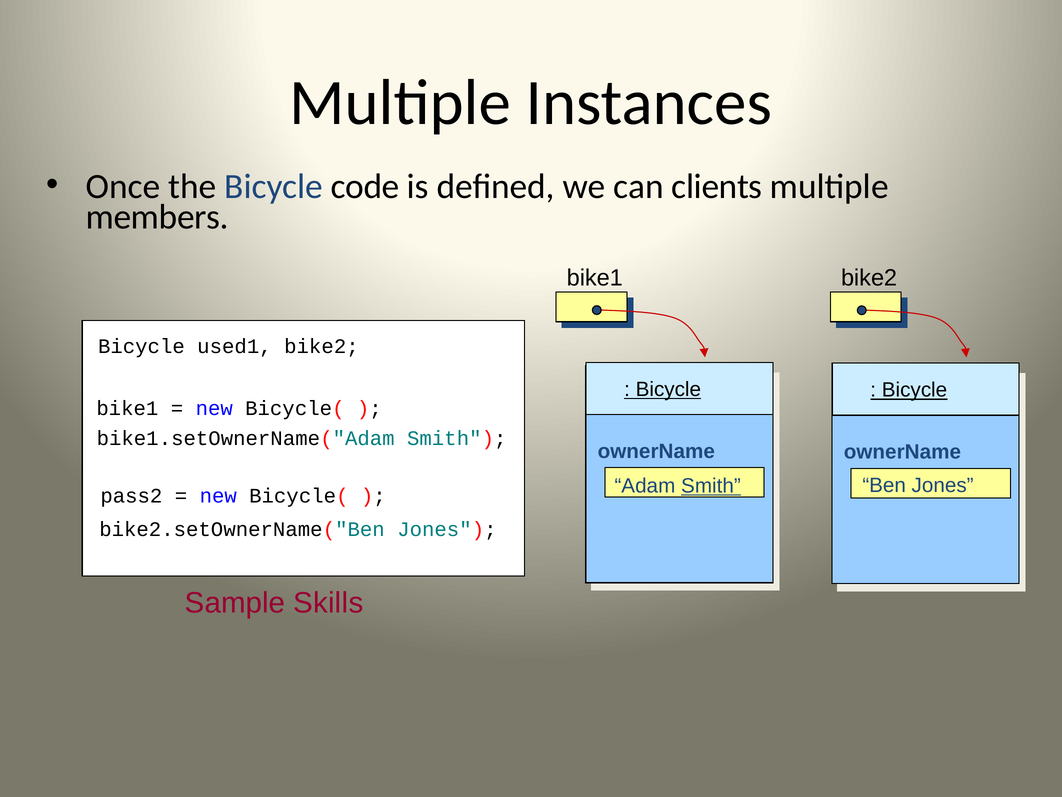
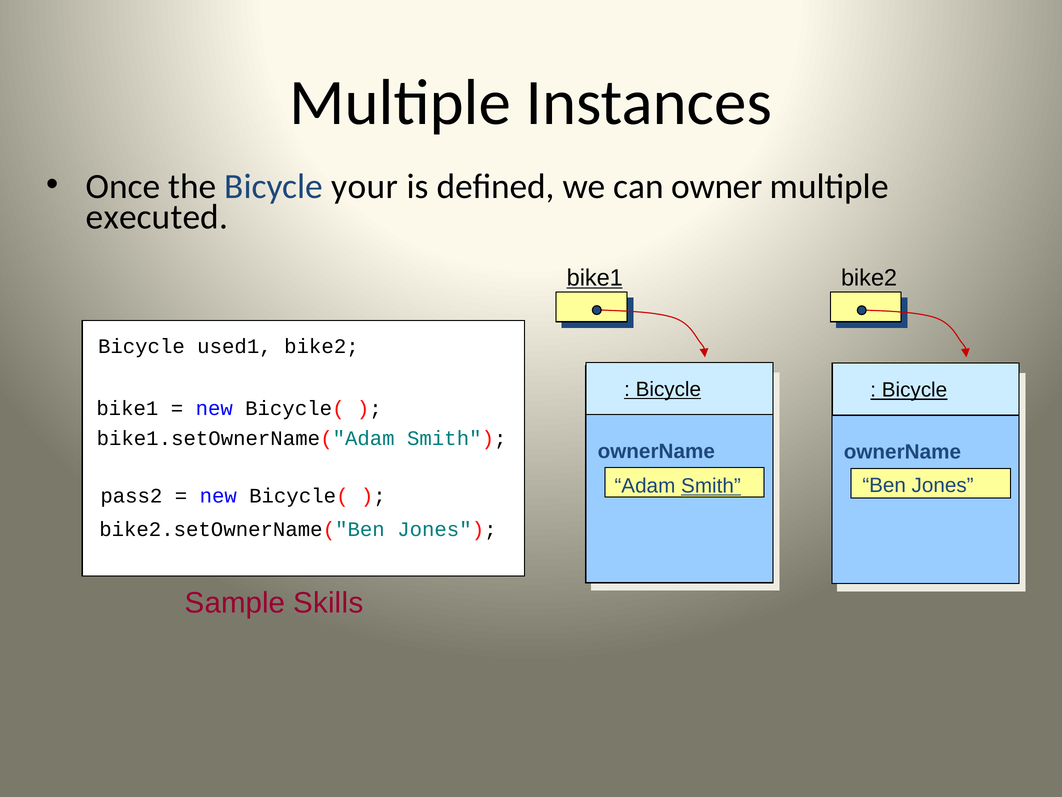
code: code -> your
clients: clients -> owner
members: members -> executed
bike1 at (595, 278) underline: none -> present
